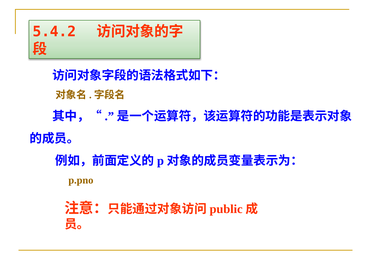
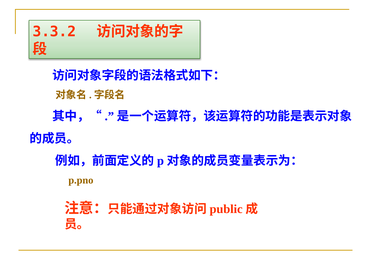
5.4.2: 5.4.2 -> 3.3.2
